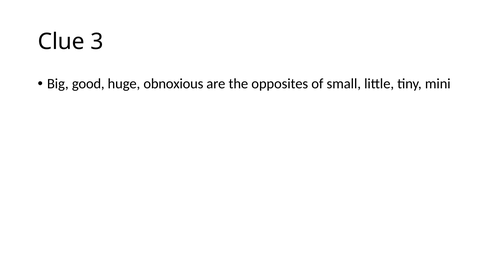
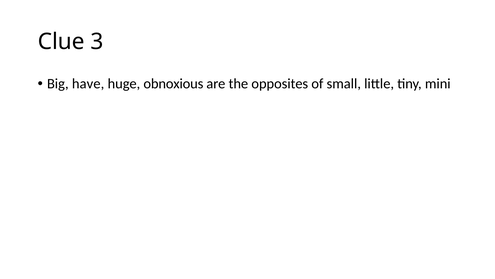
good: good -> have
